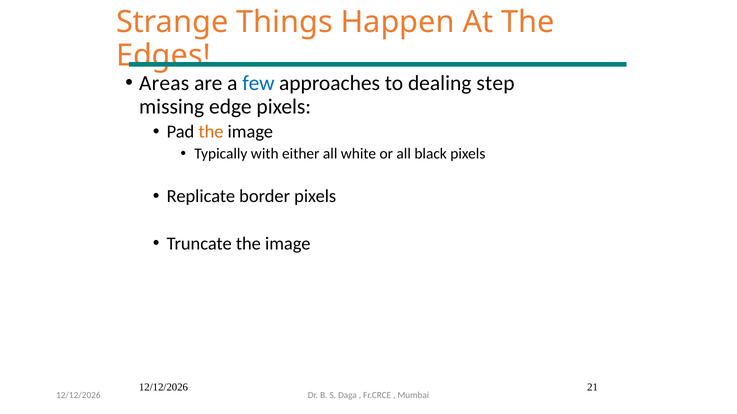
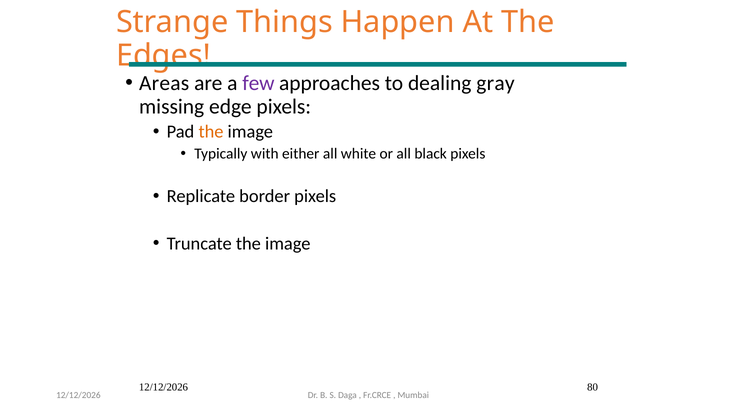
few colour: blue -> purple
step: step -> gray
21: 21 -> 80
